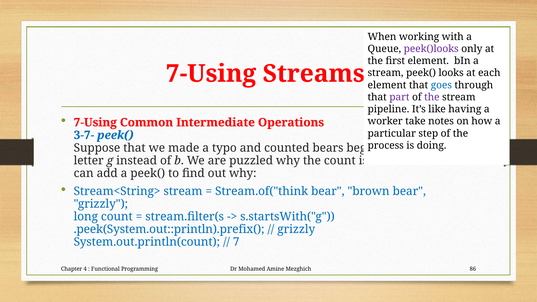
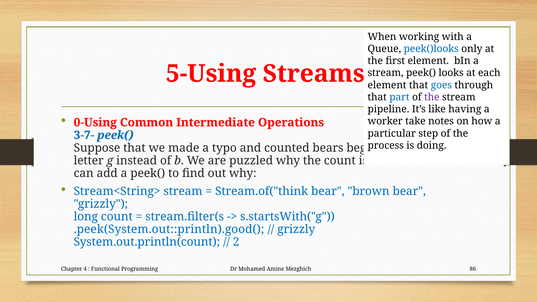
peek()looks colour: purple -> blue
7-Using at (211, 74): 7-Using -> 5-Using
part colour: purple -> blue
7-Using at (95, 123): 7-Using -> 0-Using
.peek(System.out::println).prefix(: .peek(System.out::println).prefix( -> .peek(System.out::println).good(
7 at (236, 242): 7 -> 2
